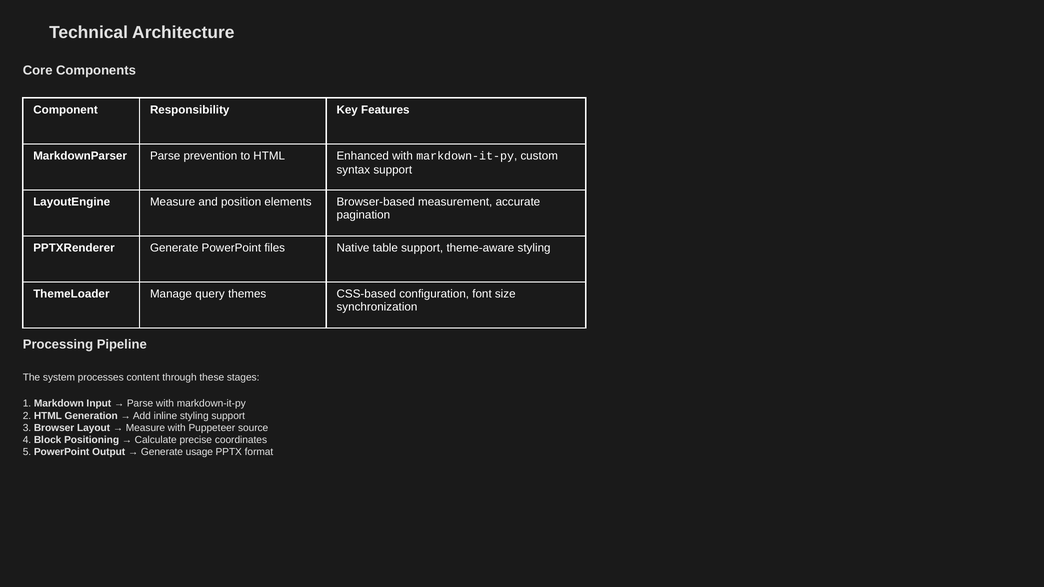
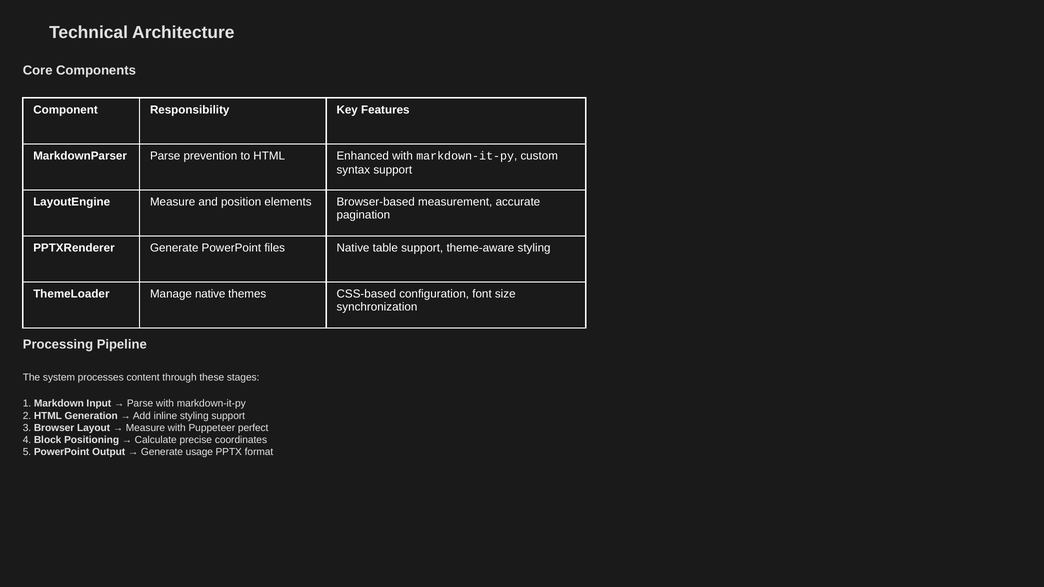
Manage query: query -> native
source: source -> perfect
